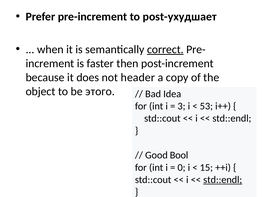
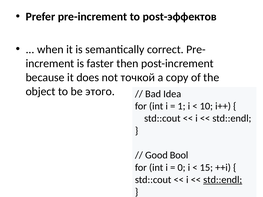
post-ухудшает: post-ухудшает -> post-эффектов
correct underline: present -> none
header: header -> точкой
3: 3 -> 1
53: 53 -> 10
